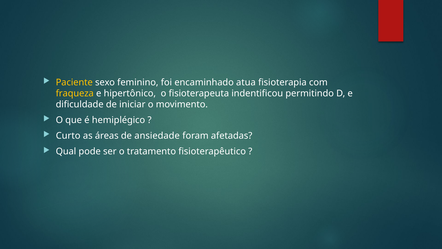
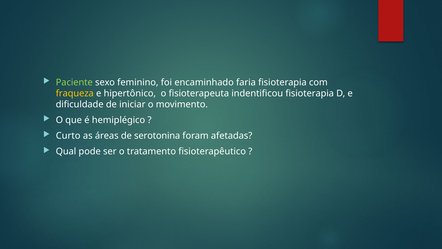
Paciente colour: yellow -> light green
atua: atua -> faria
indentificou permitindo: permitindo -> fisioterapia
ansiedade: ansiedade -> serotonina
